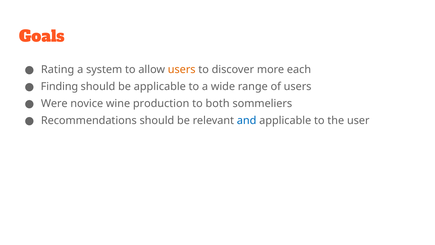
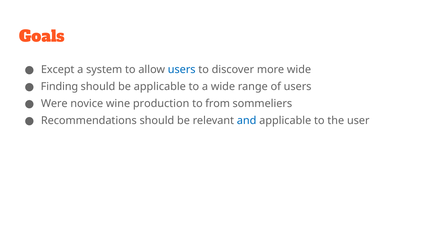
Rating: Rating -> Except
users at (182, 69) colour: orange -> blue
more each: each -> wide
both: both -> from
